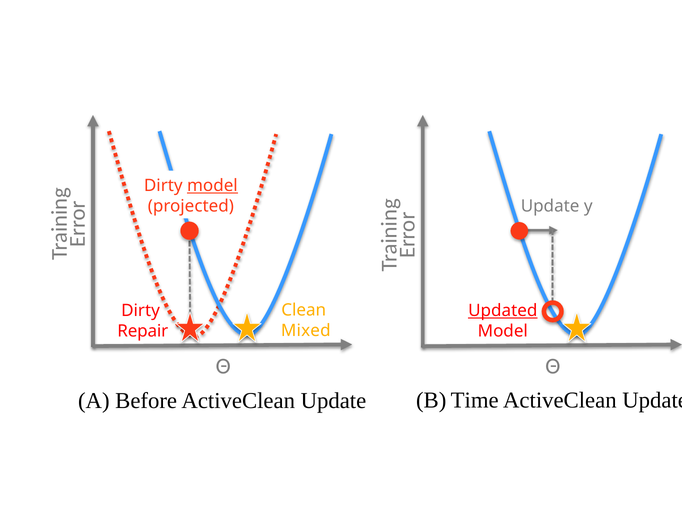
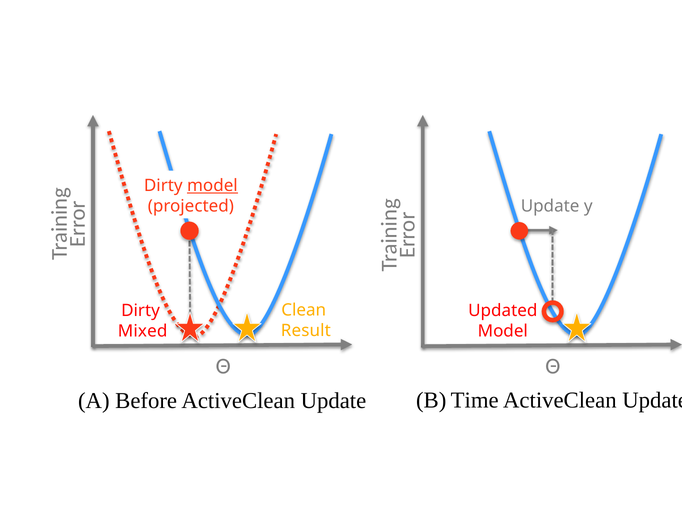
Updated underline: present -> none
Mixed: Mixed -> Result
Repair: Repair -> Mixed
